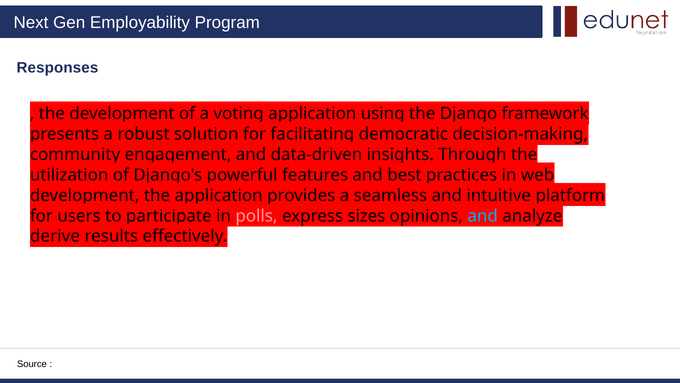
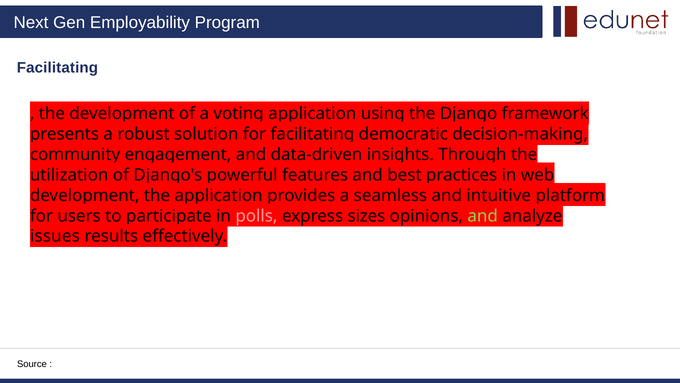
Responses at (57, 68): Responses -> Facilitating
and at (483, 216) colour: light blue -> light green
derive: derive -> issues
